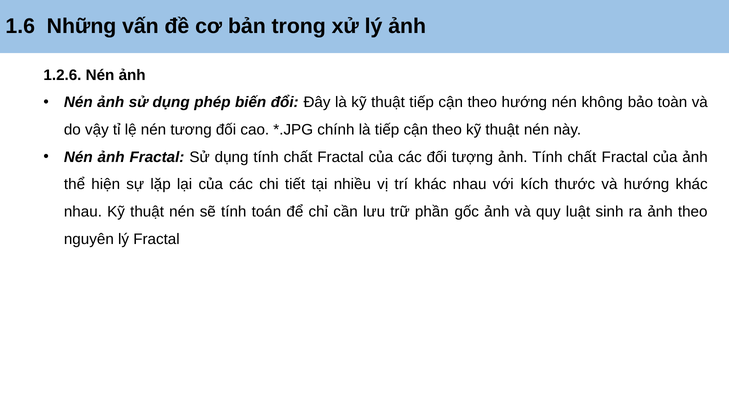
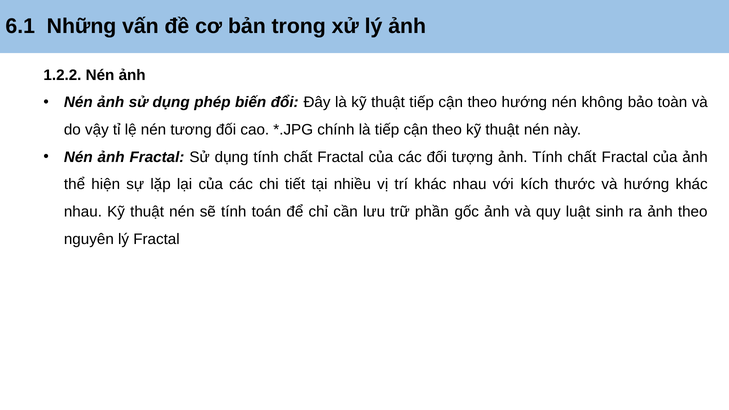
1.6: 1.6 -> 6.1
1.2.6: 1.2.6 -> 1.2.2
